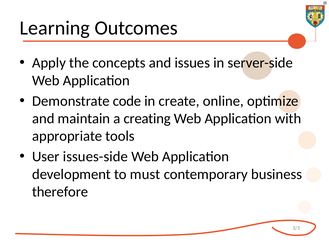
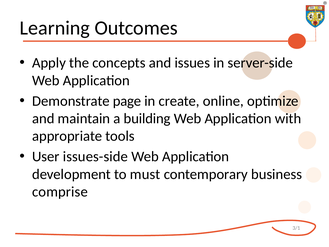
code: code -> page
creating: creating -> building
therefore: therefore -> comprise
